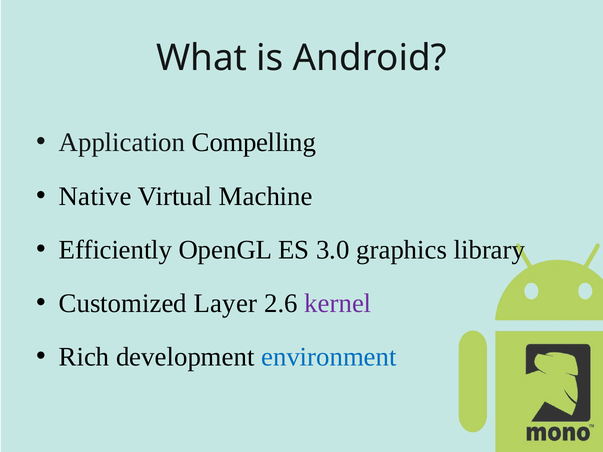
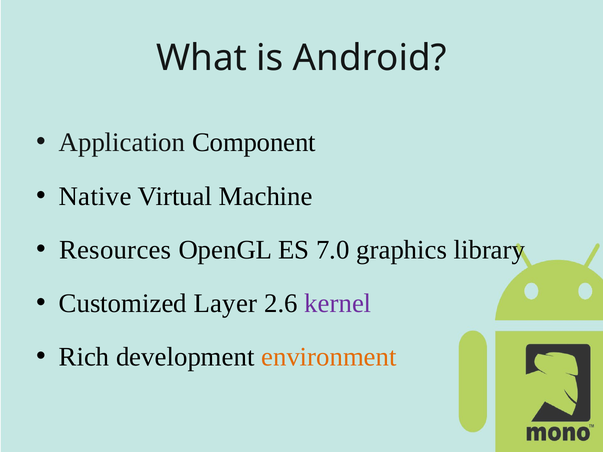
Compelling: Compelling -> Component
Efficiently: Efficiently -> Resources
3.0: 3.0 -> 7.0
environment colour: blue -> orange
